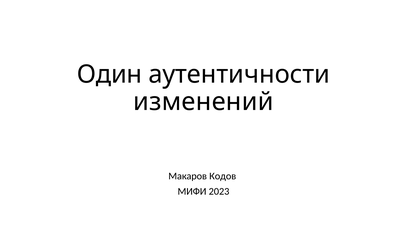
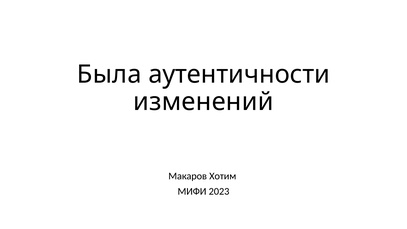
Один: Один -> Была
Кодов: Кодов -> Хотим
